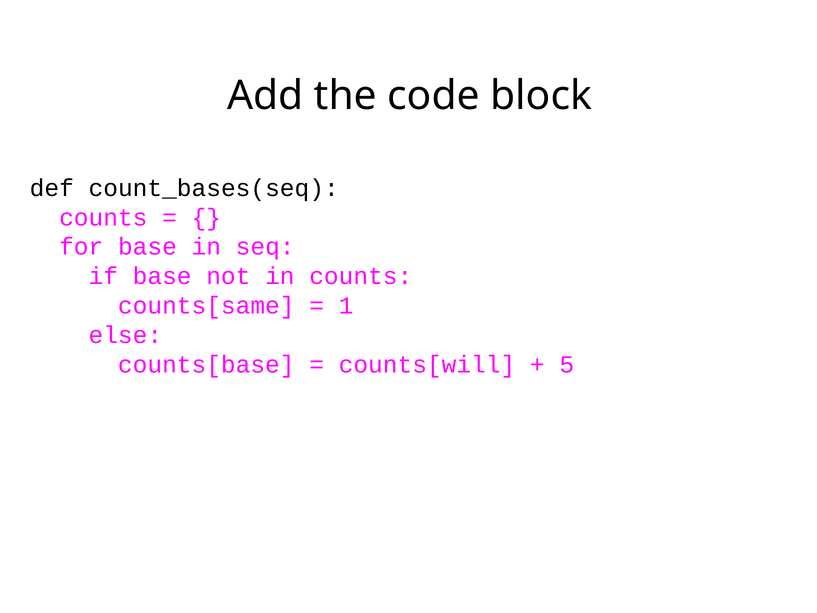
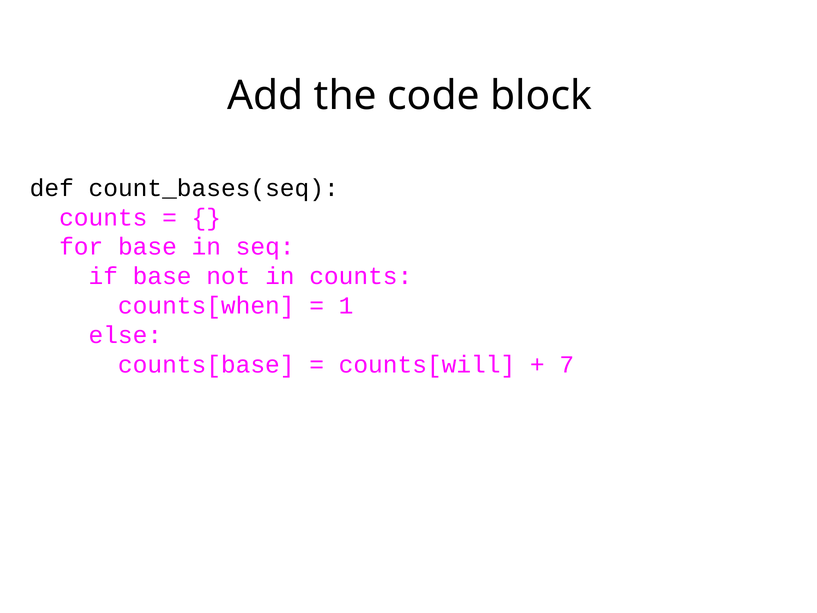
counts[same: counts[same -> counts[when
5: 5 -> 7
